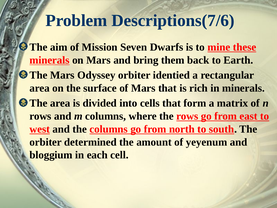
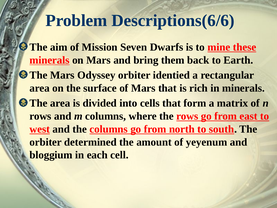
Descriptions(7/6: Descriptions(7/6 -> Descriptions(6/6
